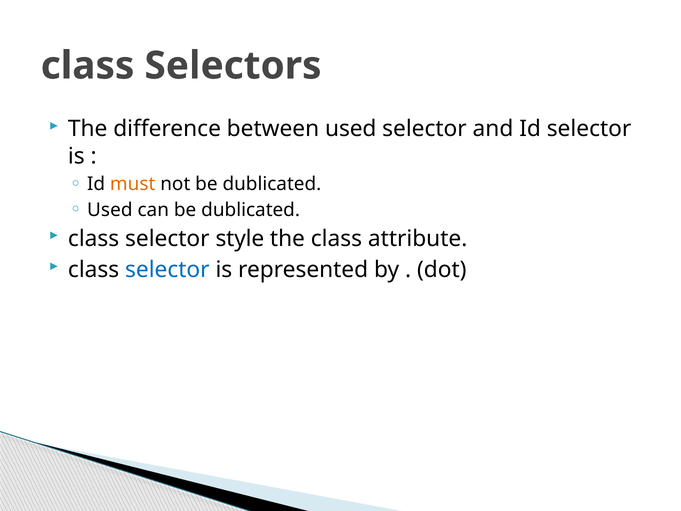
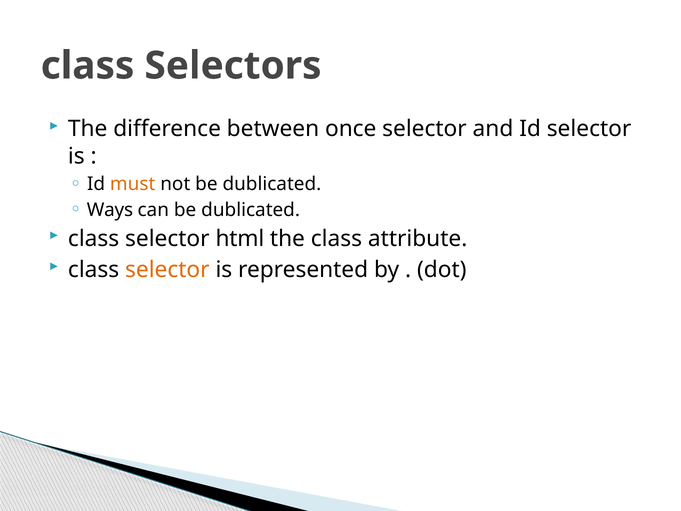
between used: used -> once
Used at (110, 210): Used -> Ways
style: style -> html
selector at (167, 270) colour: blue -> orange
